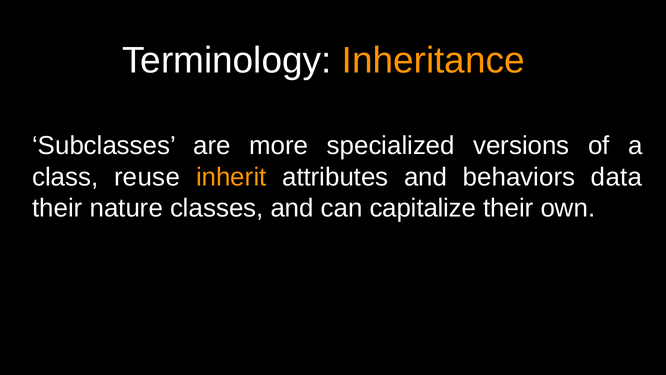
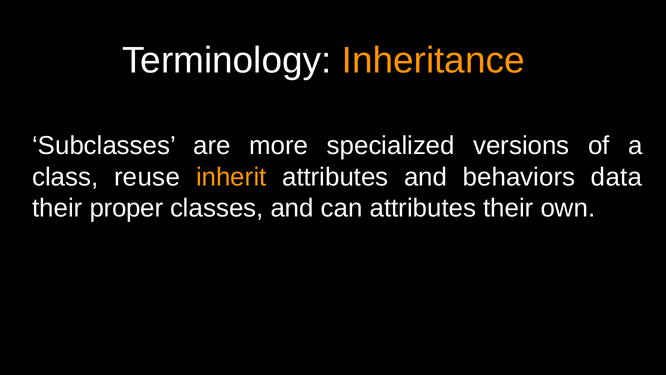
nature: nature -> proper
can capitalize: capitalize -> attributes
